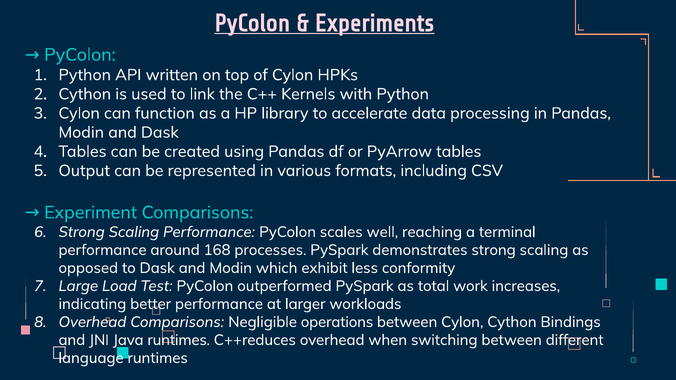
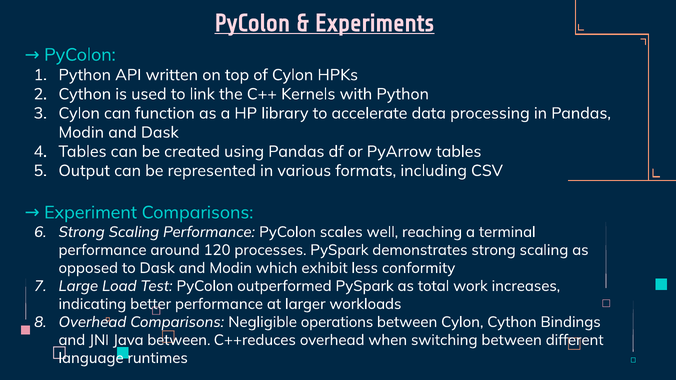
168: 168 -> 120
Java runtimes: runtimes -> between
